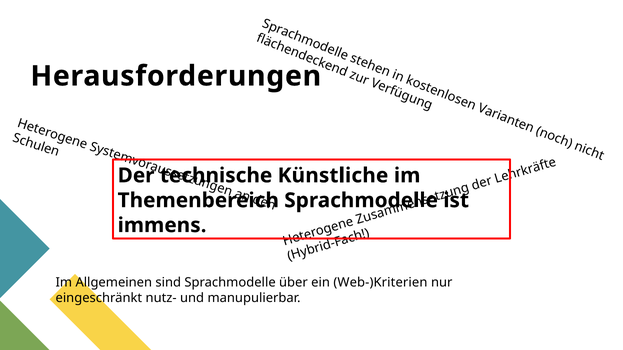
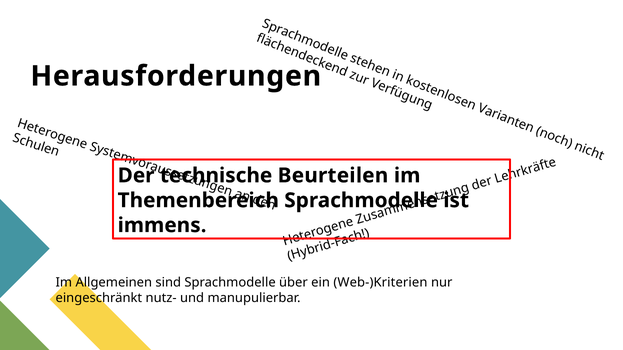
Künstliche: Künstliche -> Beurteilen
